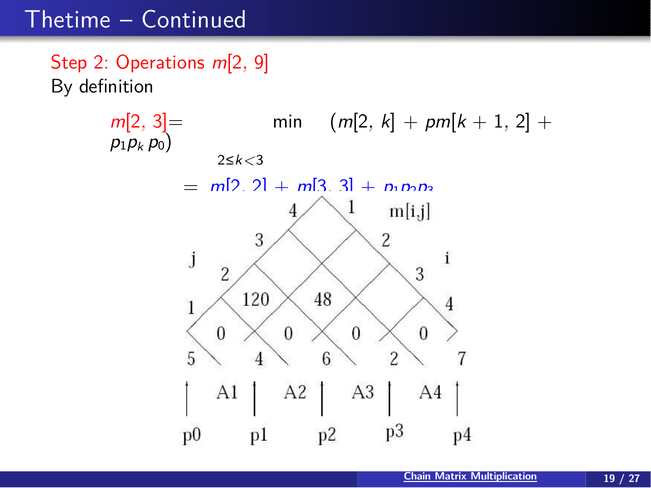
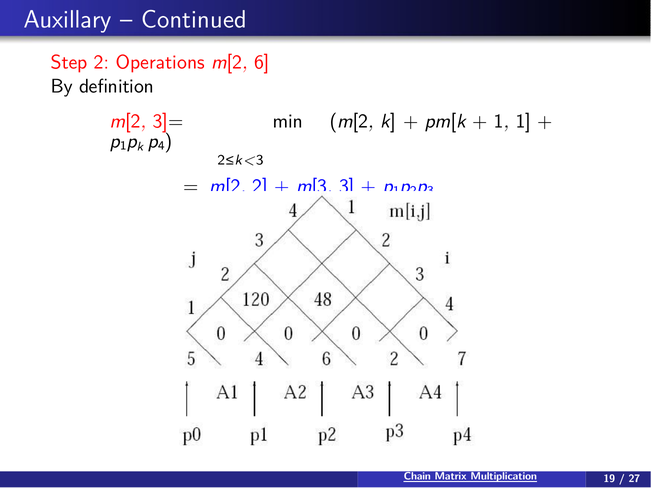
Thetime: Thetime -> Auxillary
9: 9 -> 6
2 at (523, 122): 2 -> 1
0: 0 -> 4
